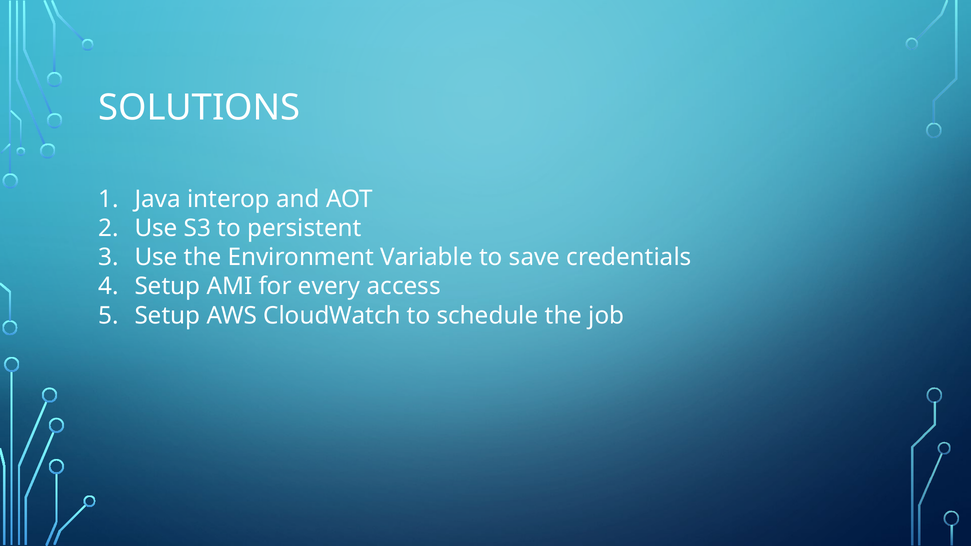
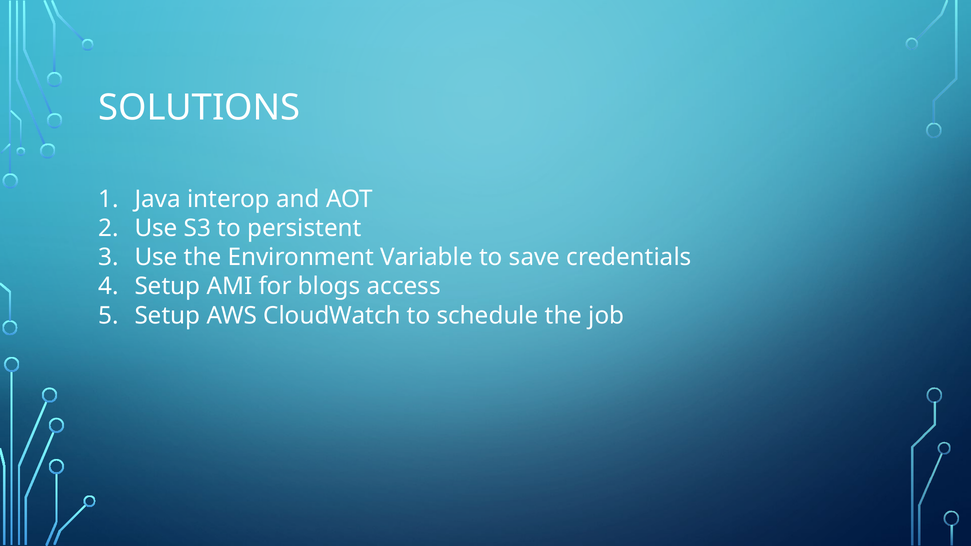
every: every -> blogs
